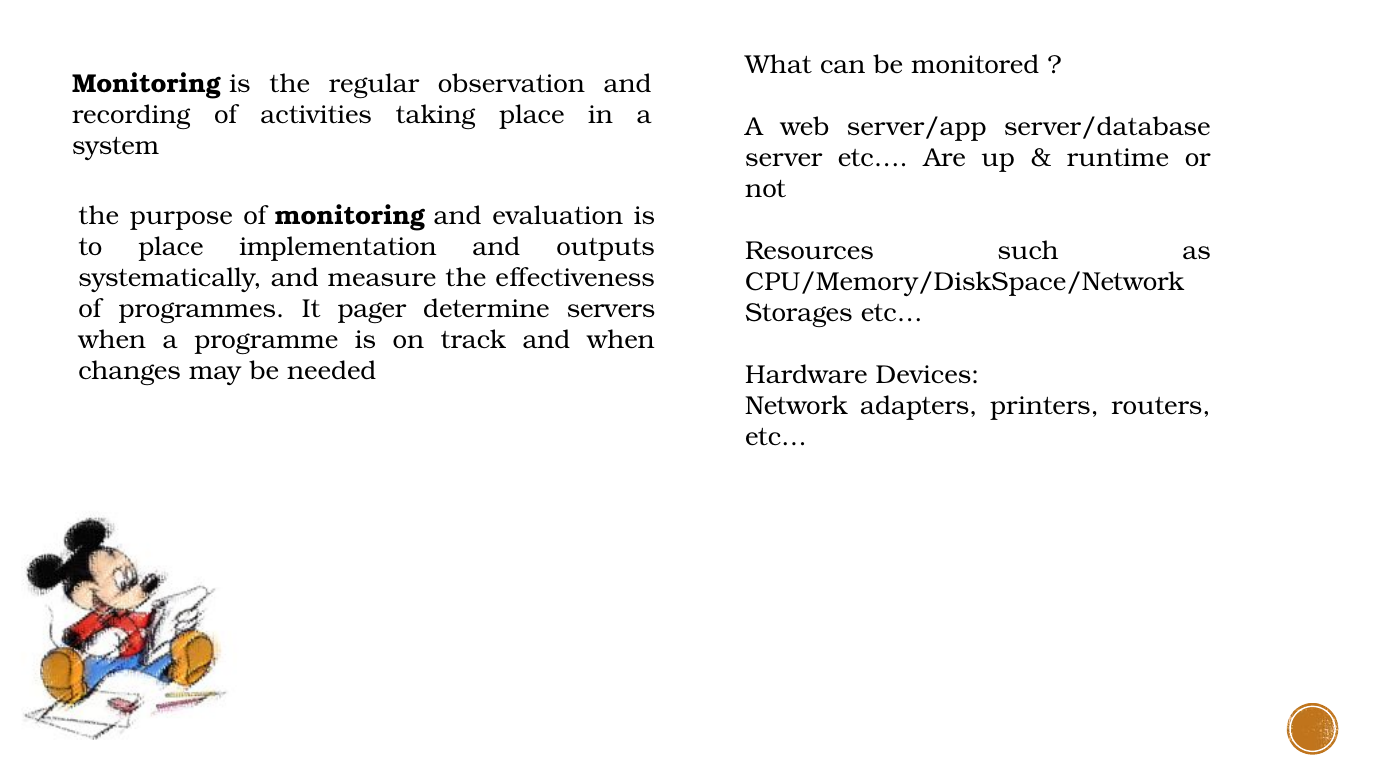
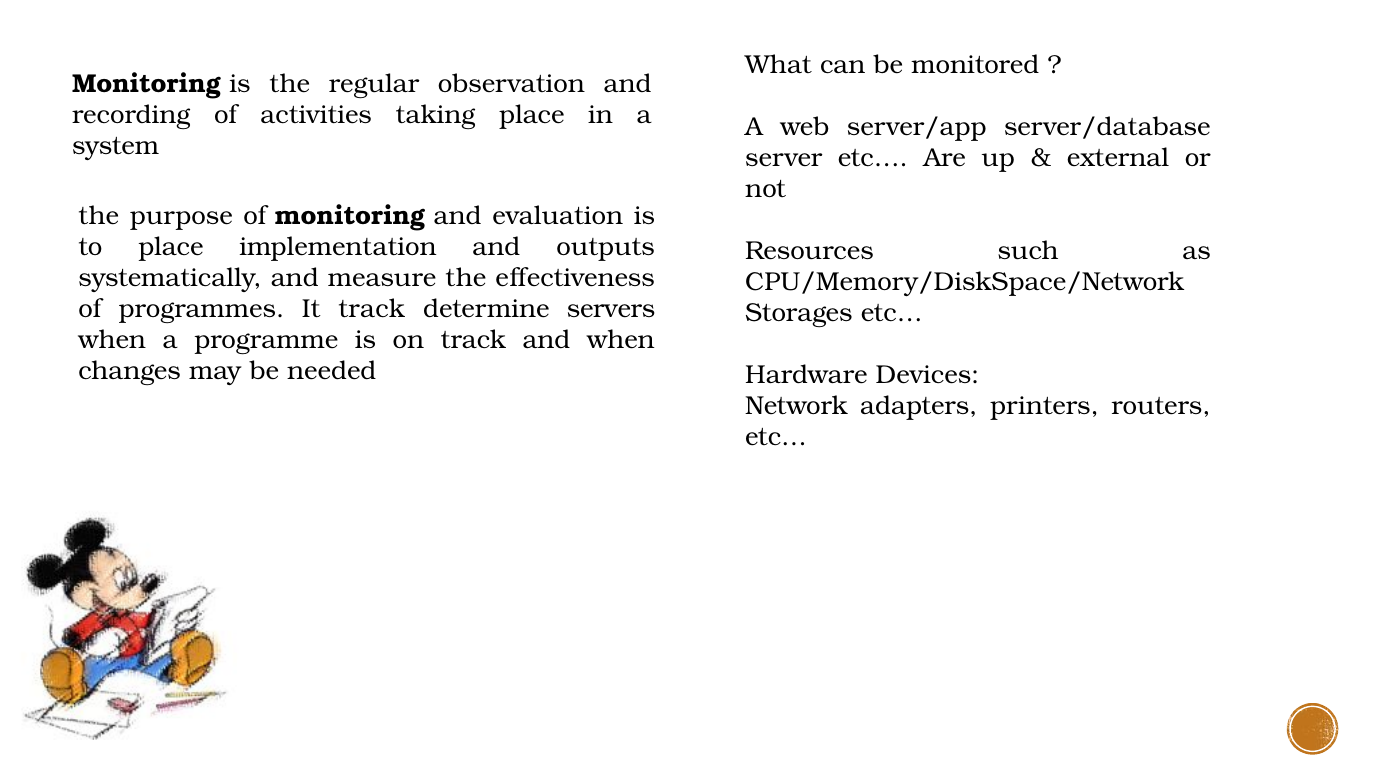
runtime: runtime -> external
It pager: pager -> track
